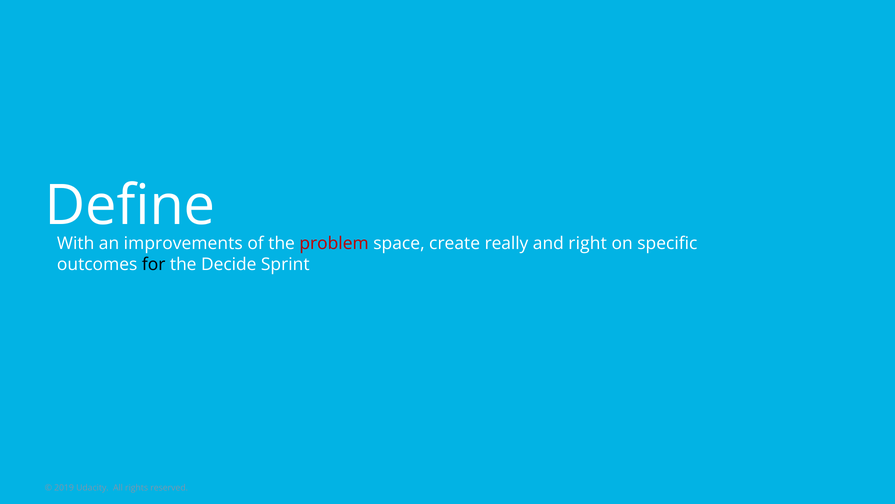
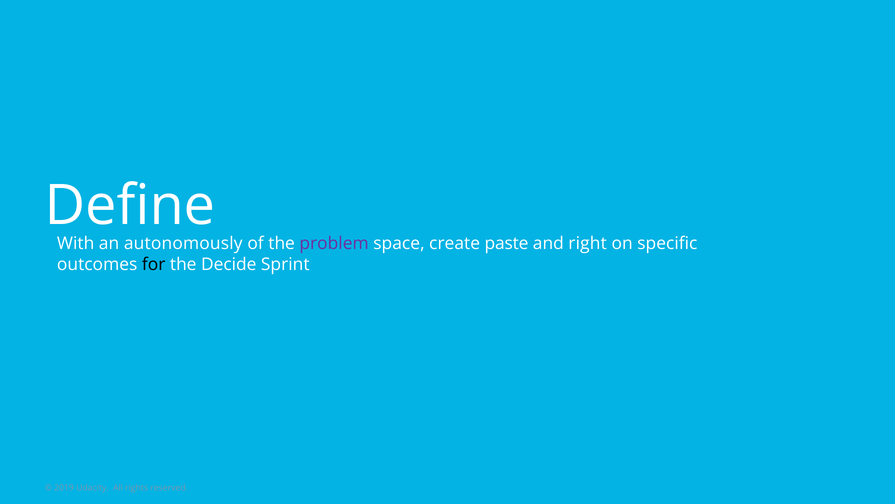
improvements: improvements -> autonomously
problem colour: red -> purple
really: really -> paste
